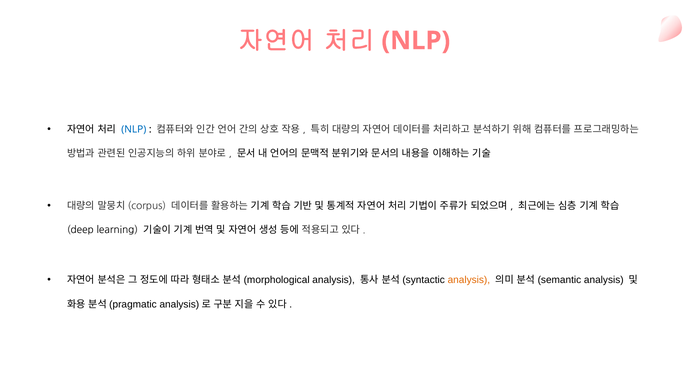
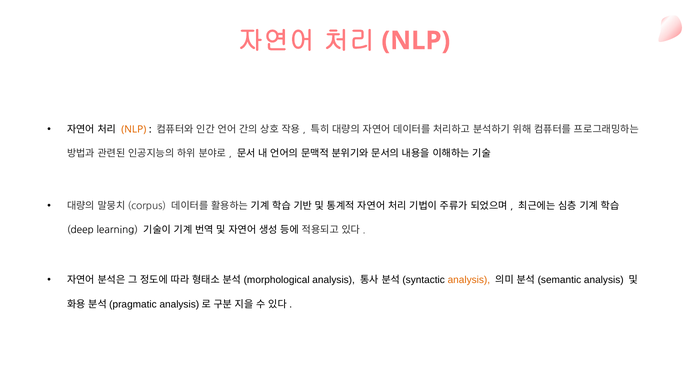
NLP at (134, 130) colour: blue -> orange
